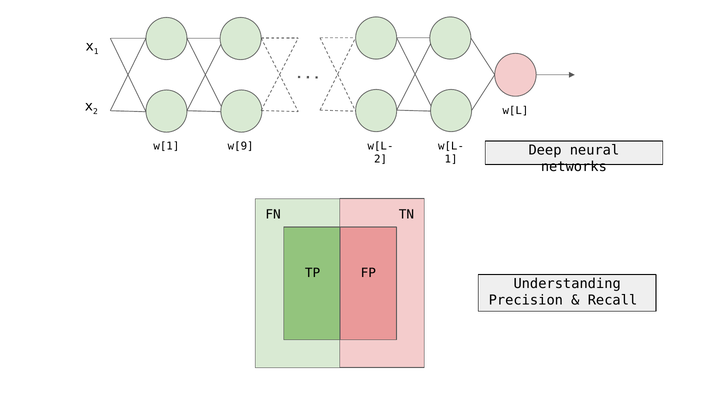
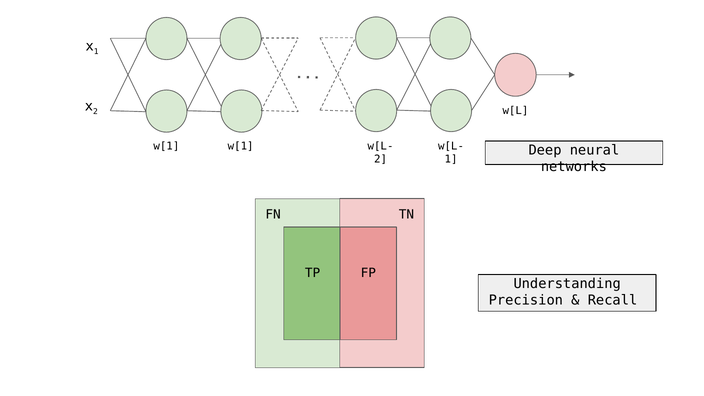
w[1 w[9: w[9 -> w[1
